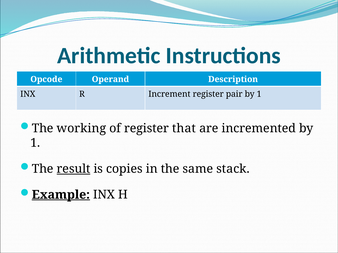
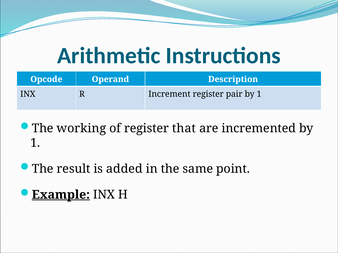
result underline: present -> none
copies: copies -> added
stack: stack -> point
